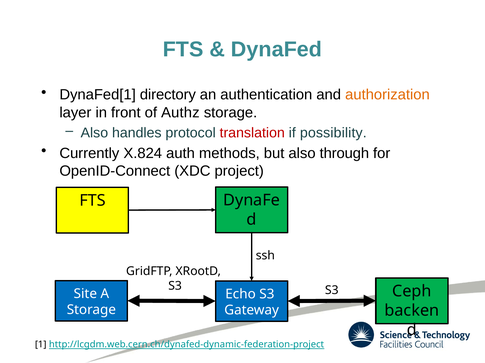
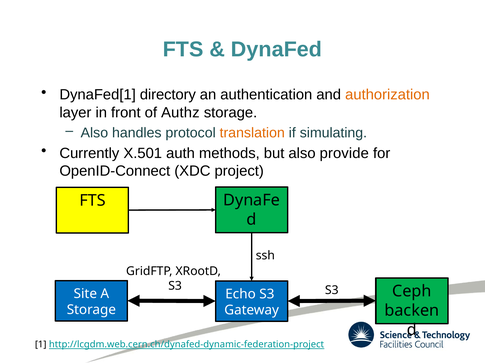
translation colour: red -> orange
possibility: possibility -> simulating
X.824: X.824 -> X.501
through: through -> provide
